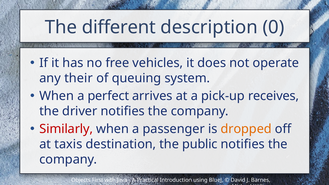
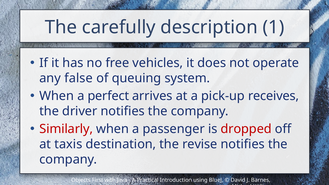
different: different -> carefully
0: 0 -> 1
their: their -> false
dropped colour: orange -> red
public: public -> revise
